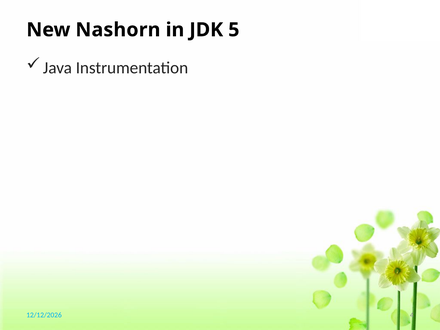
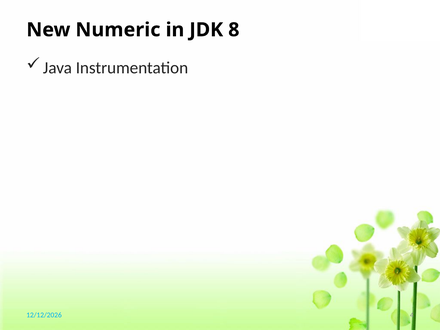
Nashorn: Nashorn -> Numeric
5: 5 -> 8
